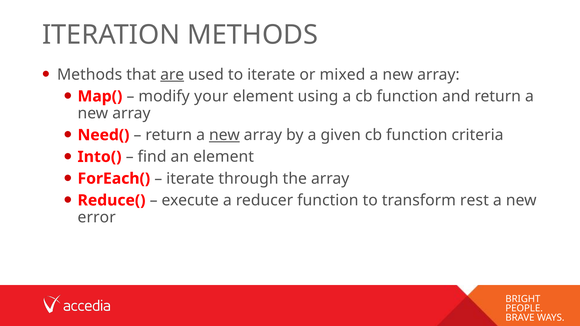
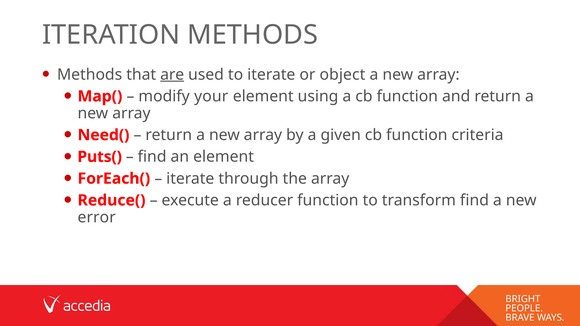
mixed: mixed -> object
new at (224, 135) underline: present -> none
Into(: Into( -> Puts(
transform rest: rest -> find
